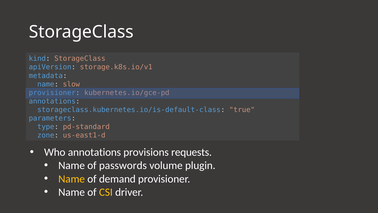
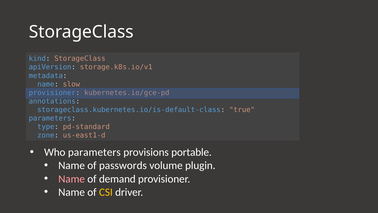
Who annotations: annotations -> parameters
requests: requests -> portable
Name at (72, 179) colour: yellow -> pink
